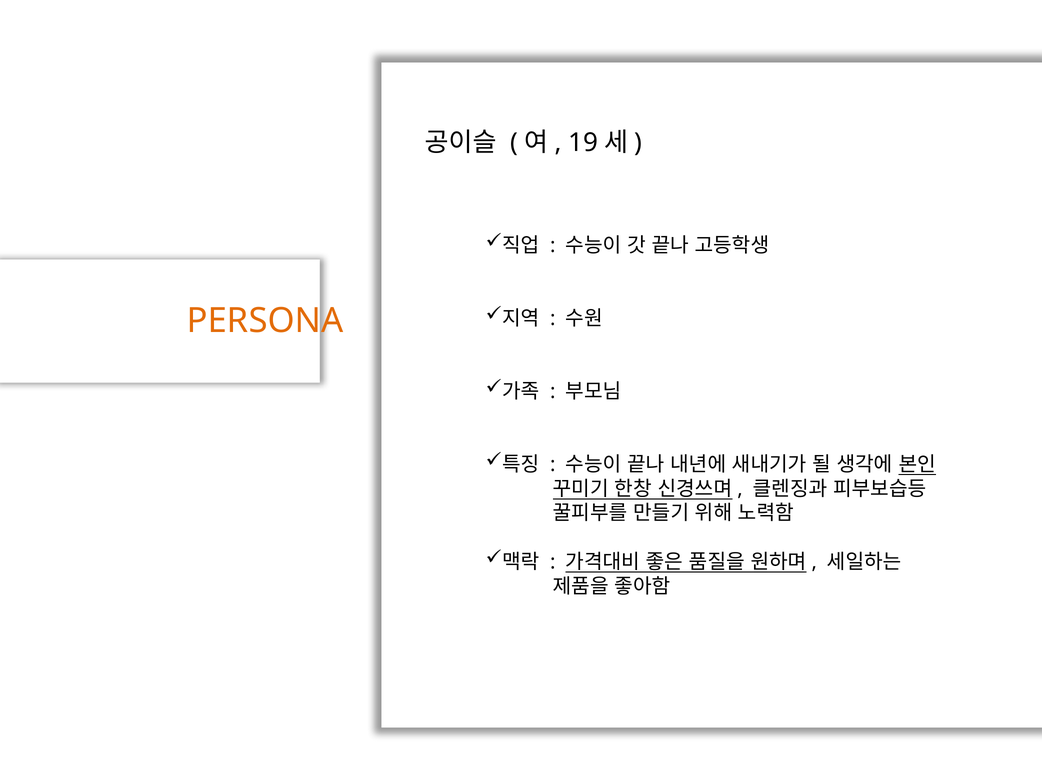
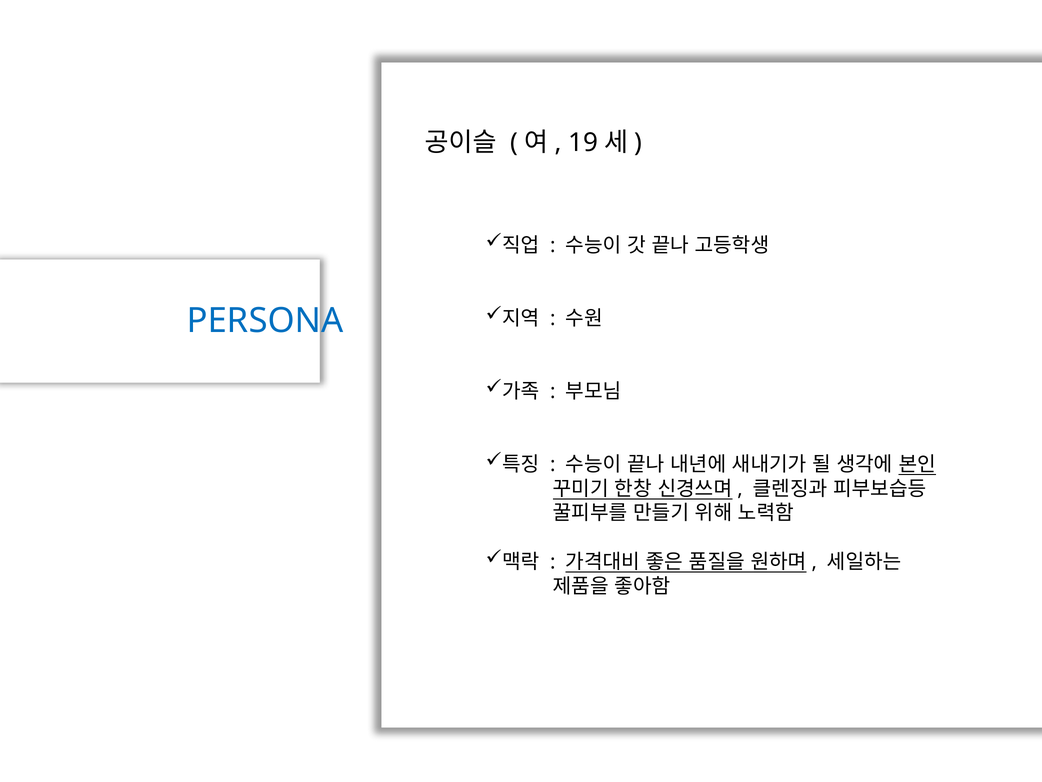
PERSONA colour: orange -> blue
